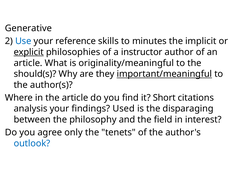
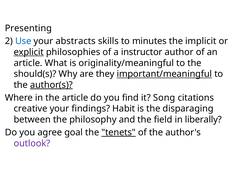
Generative: Generative -> Presenting
reference: reference -> abstracts
author(s underline: none -> present
Short: Short -> Song
analysis: analysis -> creative
Used: Used -> Habit
interest: interest -> liberally
only: only -> goal
tenets underline: none -> present
outlook colour: blue -> purple
